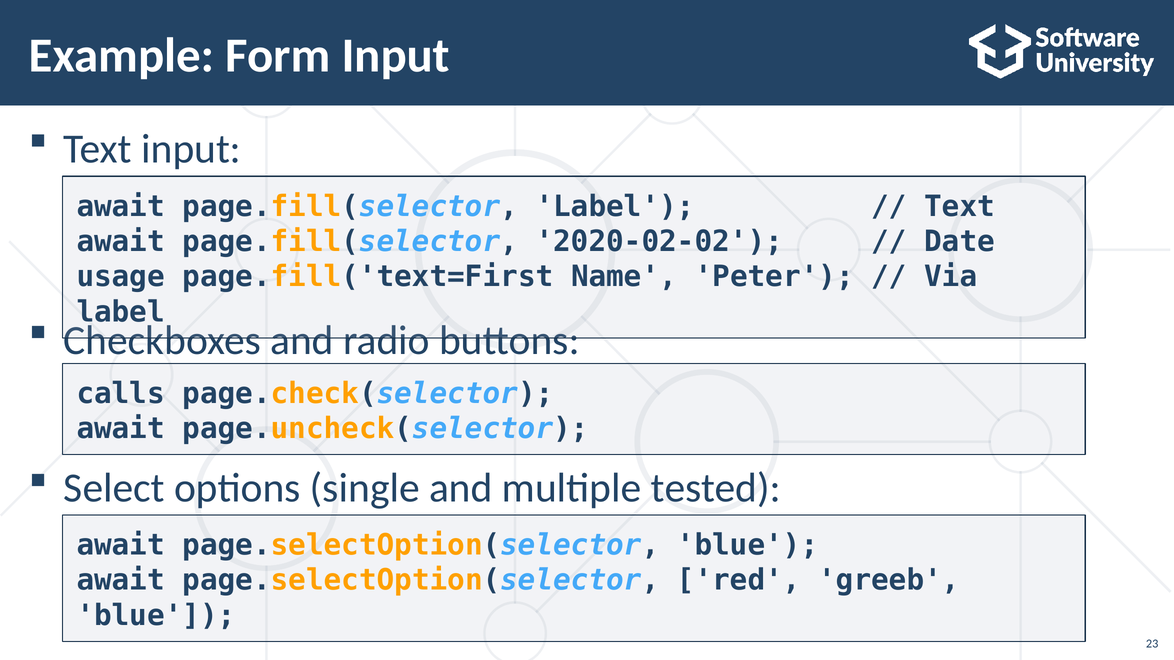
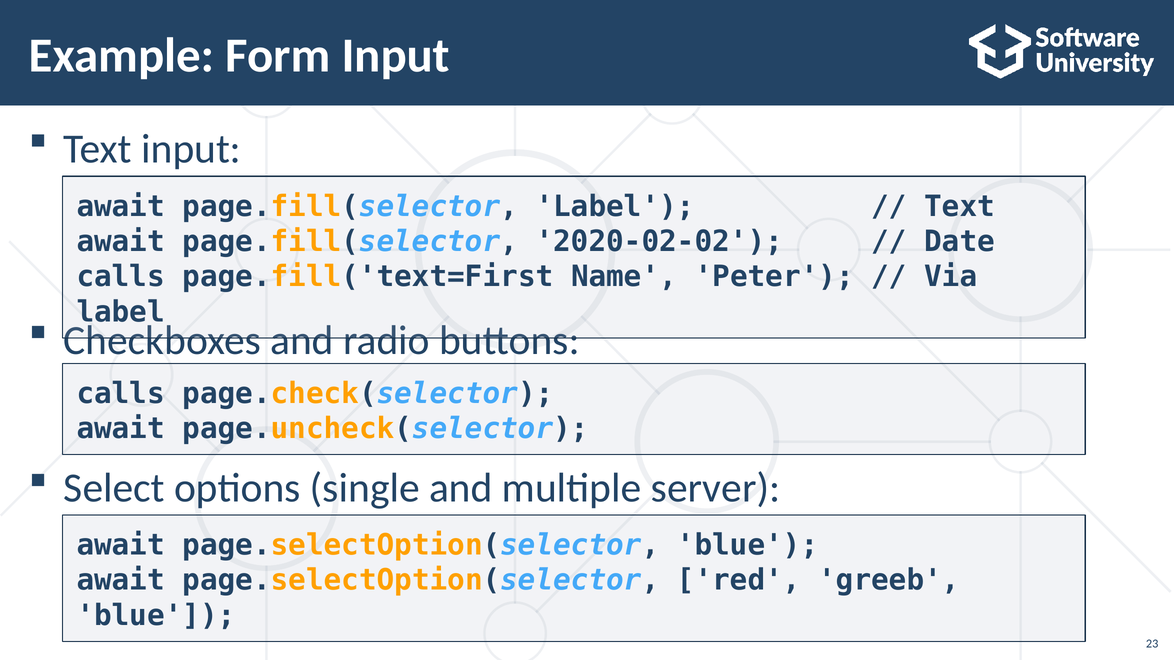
usage at (121, 277): usage -> calls
tested: tested -> server
